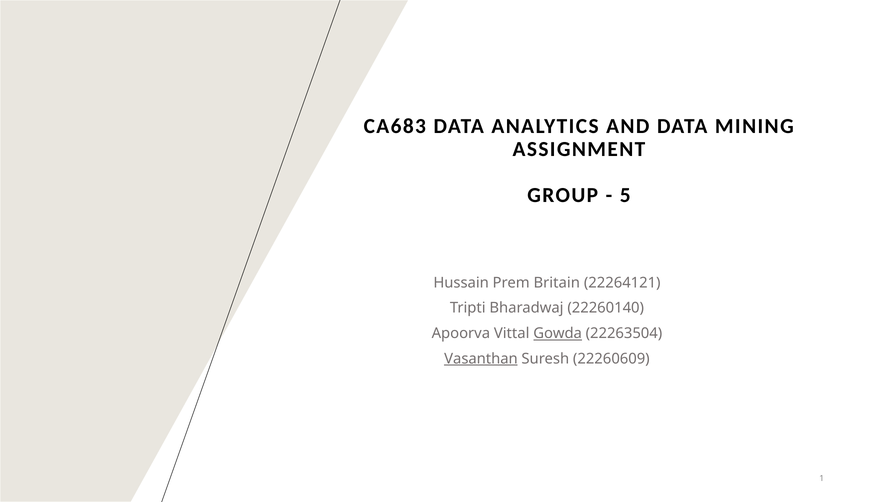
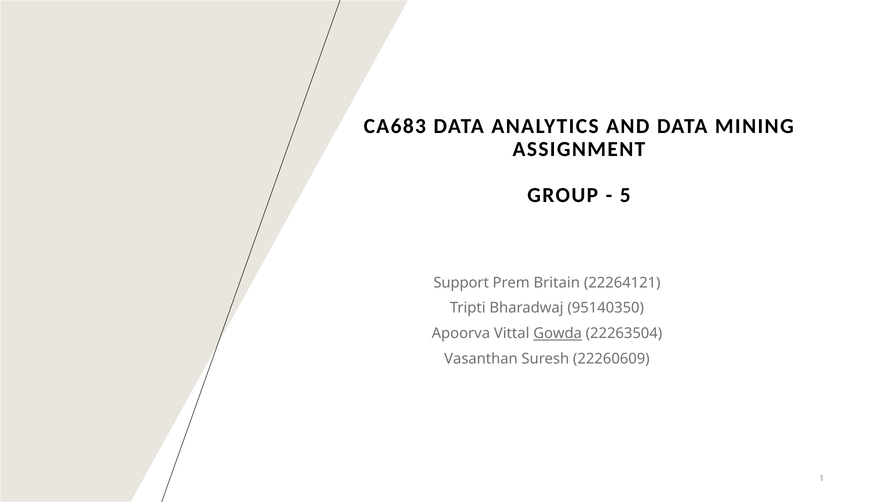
Hussain: Hussain -> Support
22260140: 22260140 -> 95140350
Vasanthan underline: present -> none
